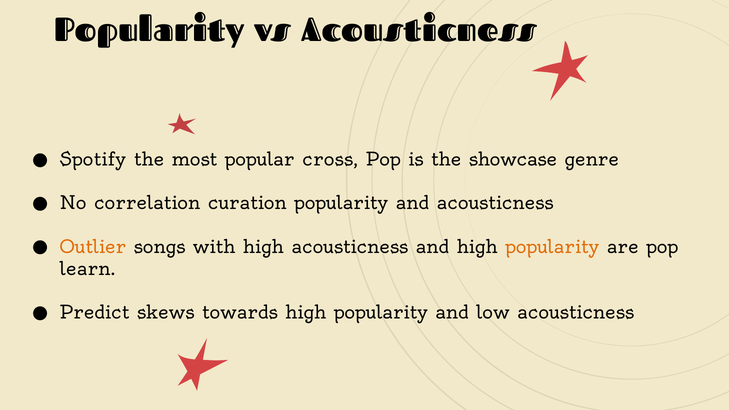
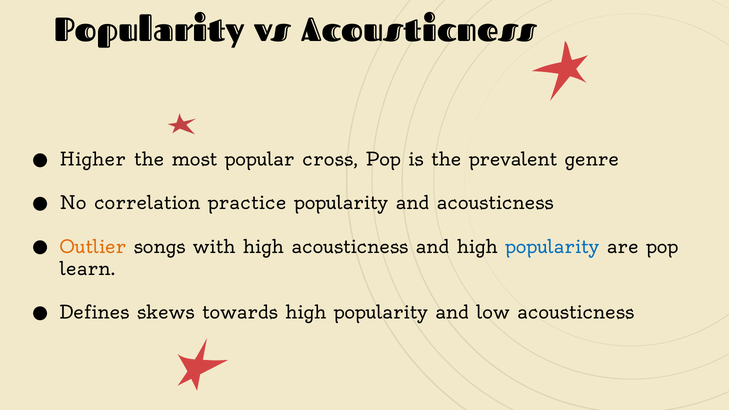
Spotify: Spotify -> Higher
showcase: showcase -> prevalent
curation: curation -> practice
popularity at (552, 247) colour: orange -> blue
Predict: Predict -> Defines
